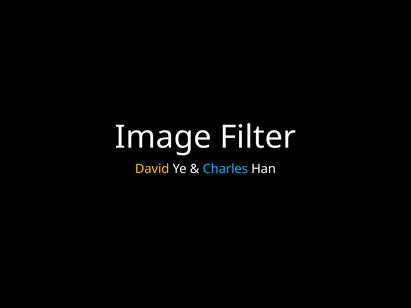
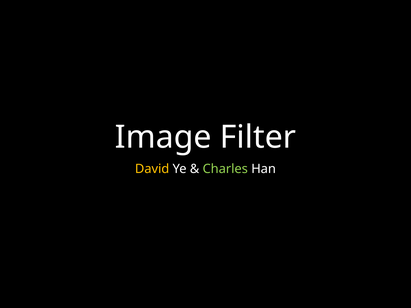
Charles colour: light blue -> light green
